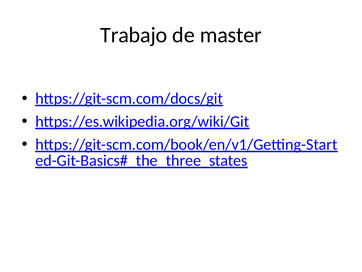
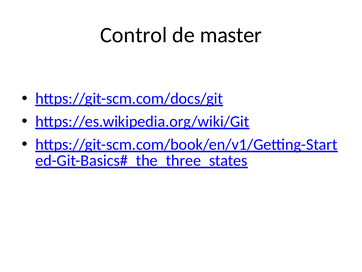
Trabajo: Trabajo -> Control
